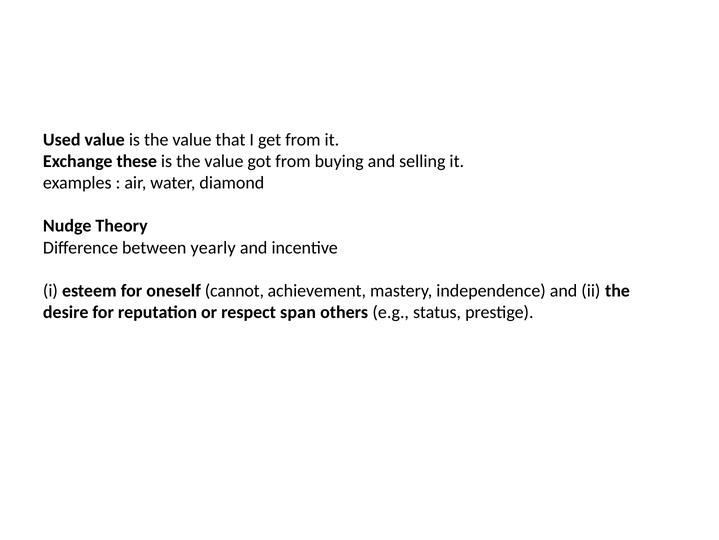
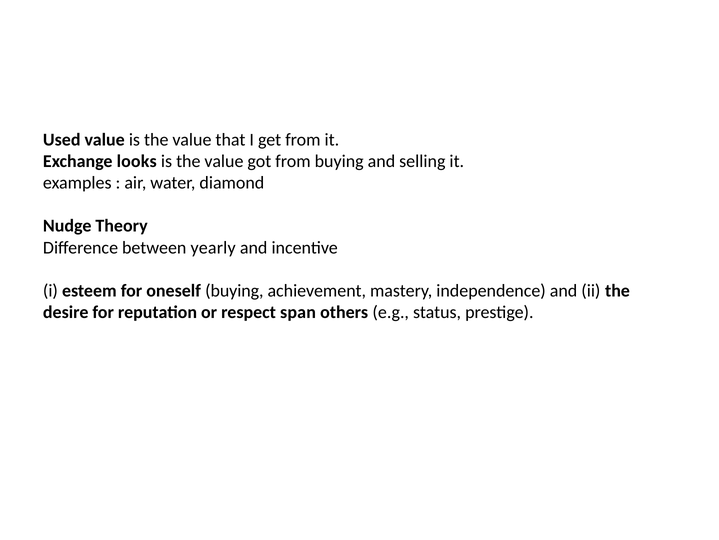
these: these -> looks
oneself cannot: cannot -> buying
